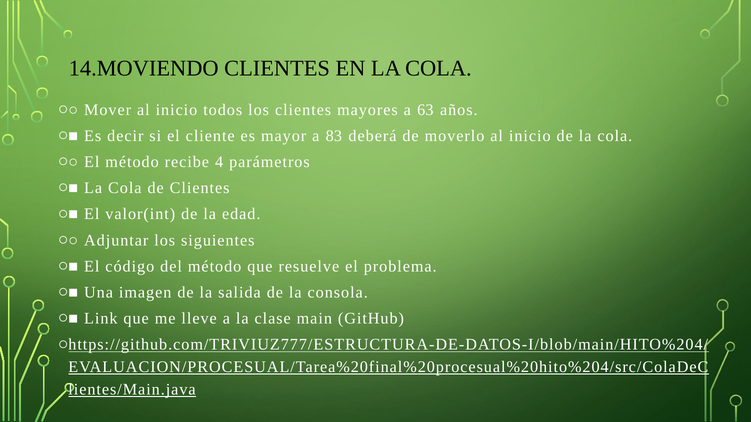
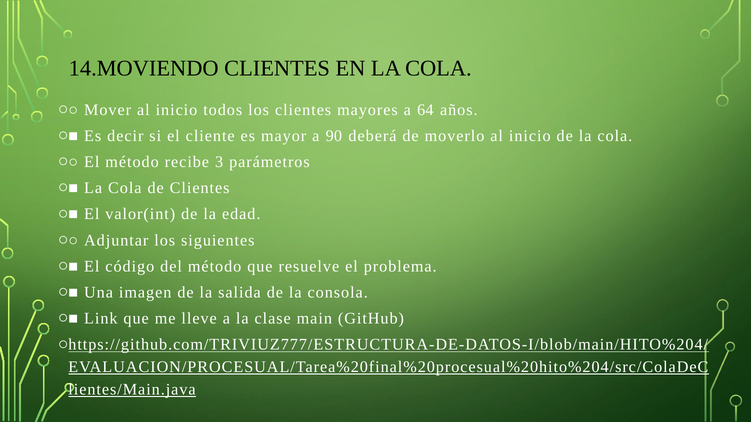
63: 63 -> 64
83: 83 -> 90
4: 4 -> 3
